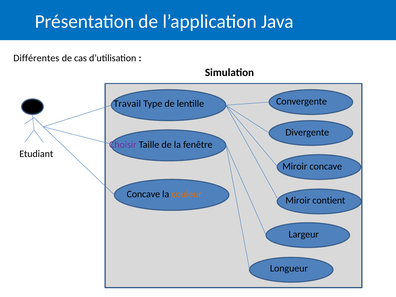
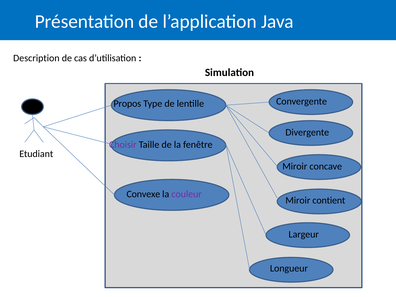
Différentes: Différentes -> Description
Travail: Travail -> Propos
Concave at (143, 194): Concave -> Convexe
couleur colour: orange -> purple
